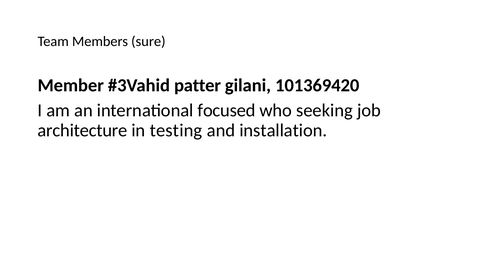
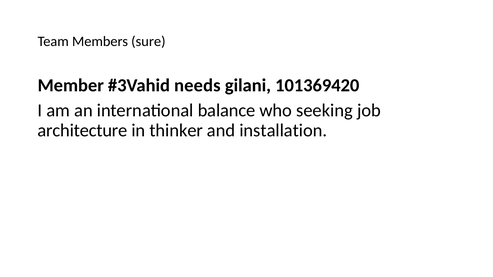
patter: patter -> needs
focused: focused -> balance
testing: testing -> thinker
